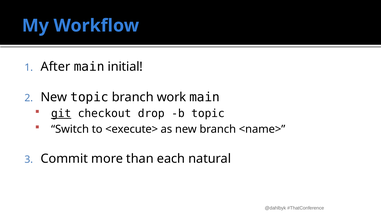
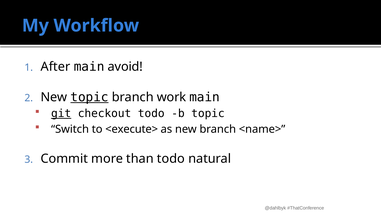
initial: initial -> avoid
topic at (90, 97) underline: none -> present
checkout drop: drop -> todo
than each: each -> todo
